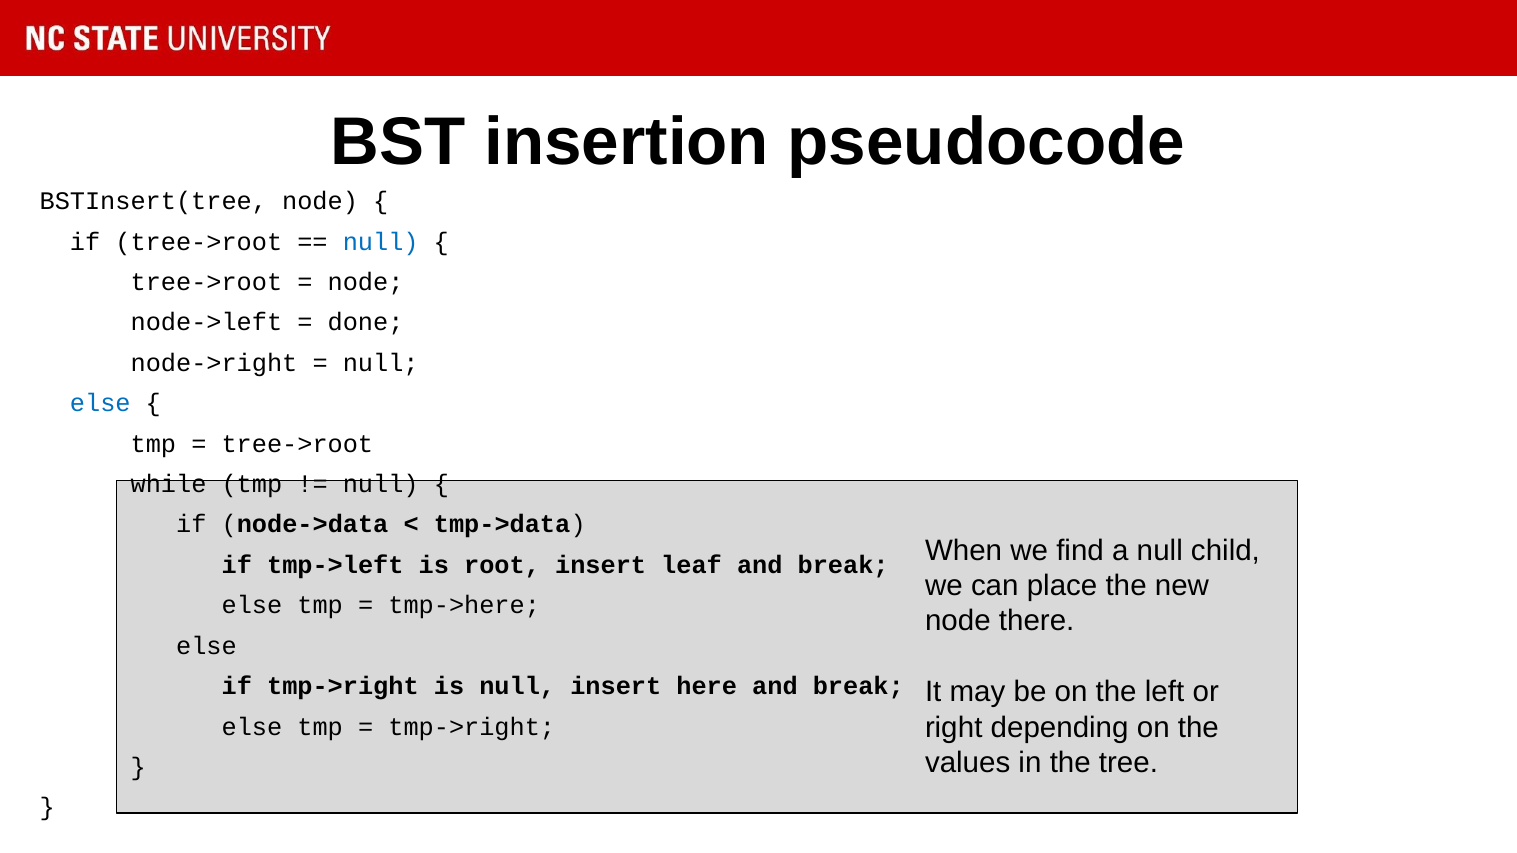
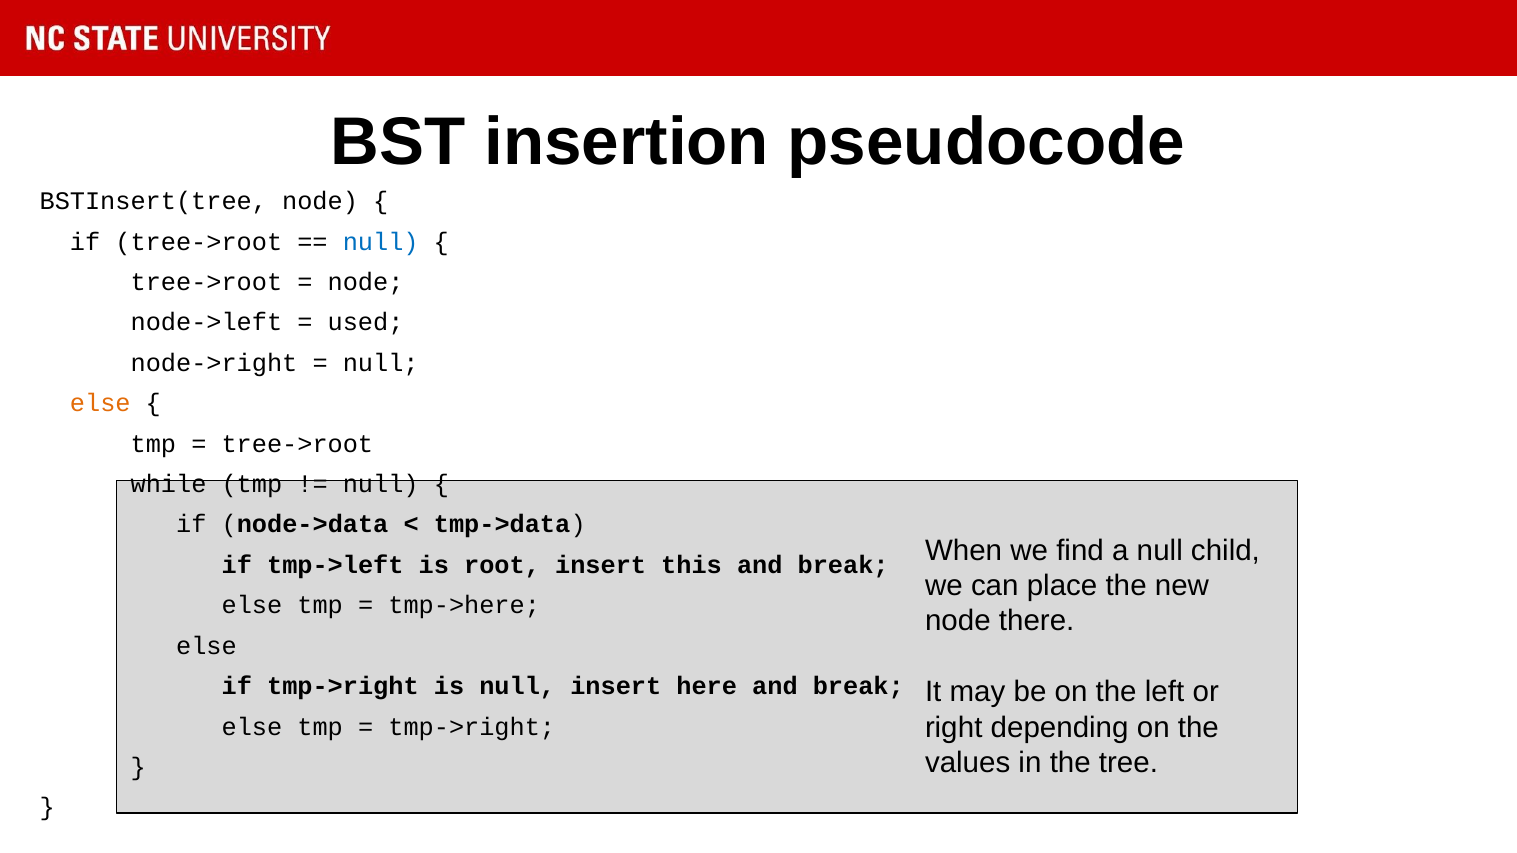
done: done -> used
else at (100, 404) colour: blue -> orange
leaf: leaf -> this
